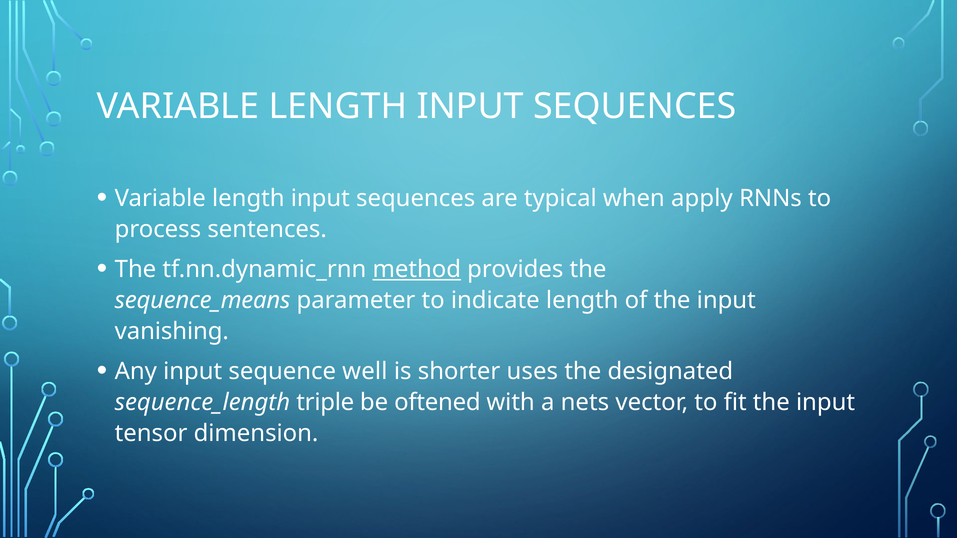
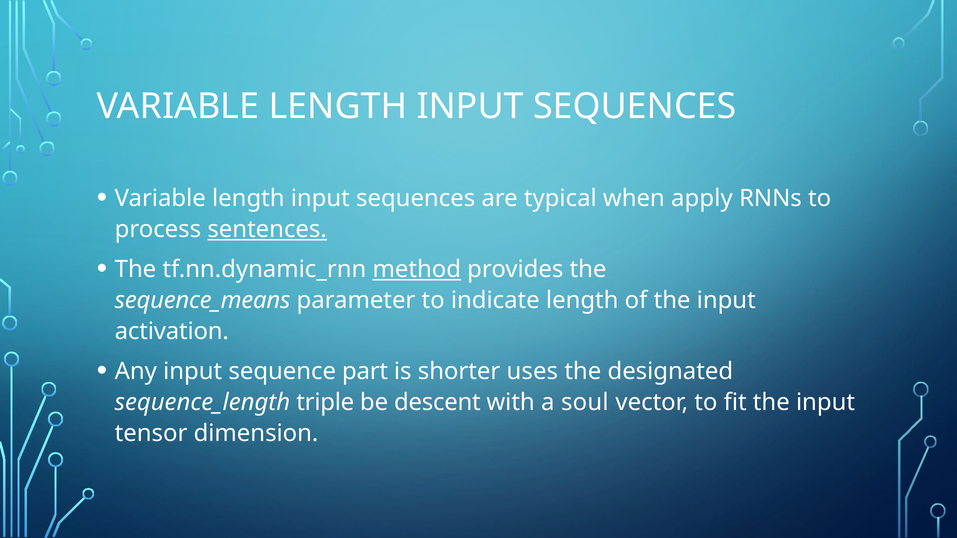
sentences underline: none -> present
vanishing: vanishing -> activation
well: well -> part
oftened: oftened -> descent
nets: nets -> soul
